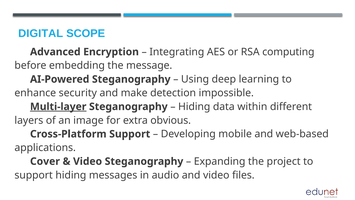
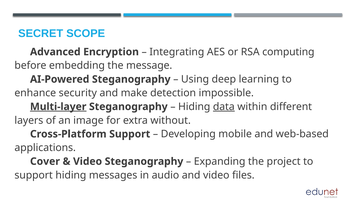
DIGITAL: DIGITAL -> SECRET
data underline: none -> present
obvious: obvious -> without
